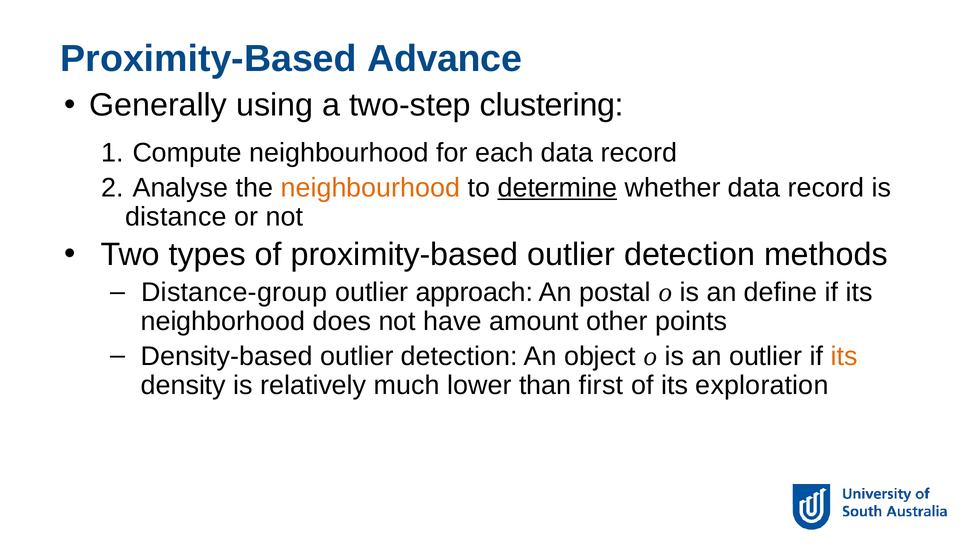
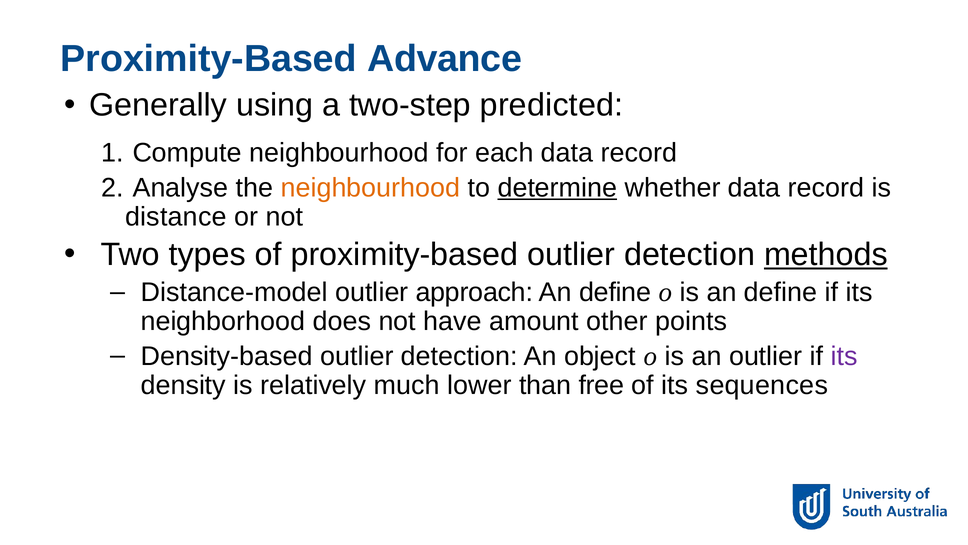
clustering: clustering -> predicted
methods underline: none -> present
Distance-group: Distance-group -> Distance-model
postal at (615, 292): postal -> define
its at (844, 356) colour: orange -> purple
first: first -> free
exploration: exploration -> sequences
